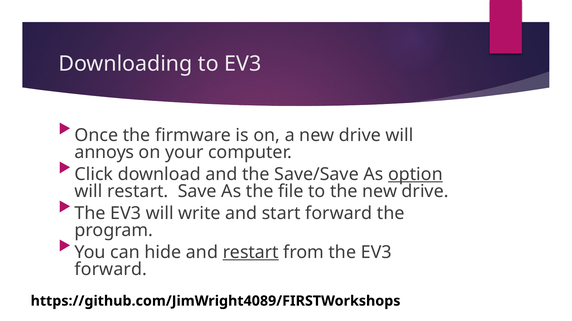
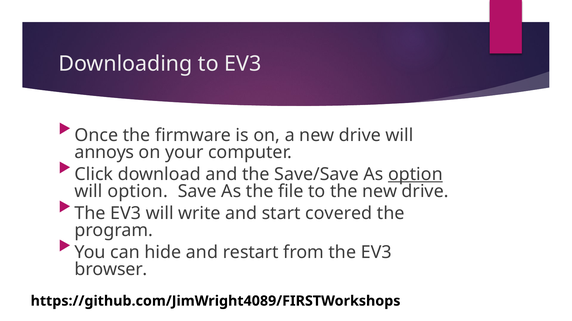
will restart: restart -> option
start forward: forward -> covered
restart at (251, 253) underline: present -> none
forward at (111, 270): forward -> browser
